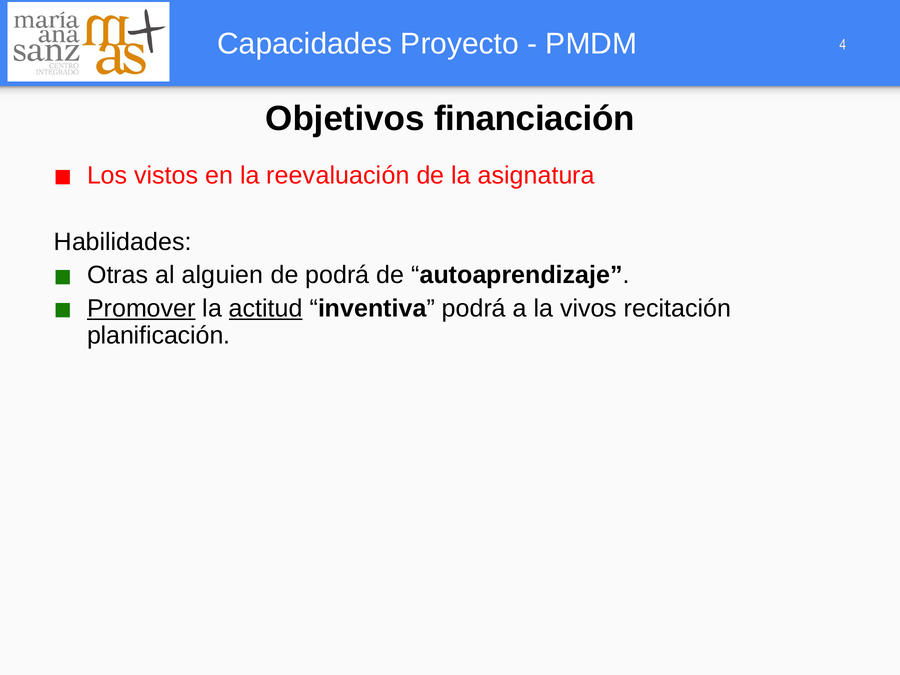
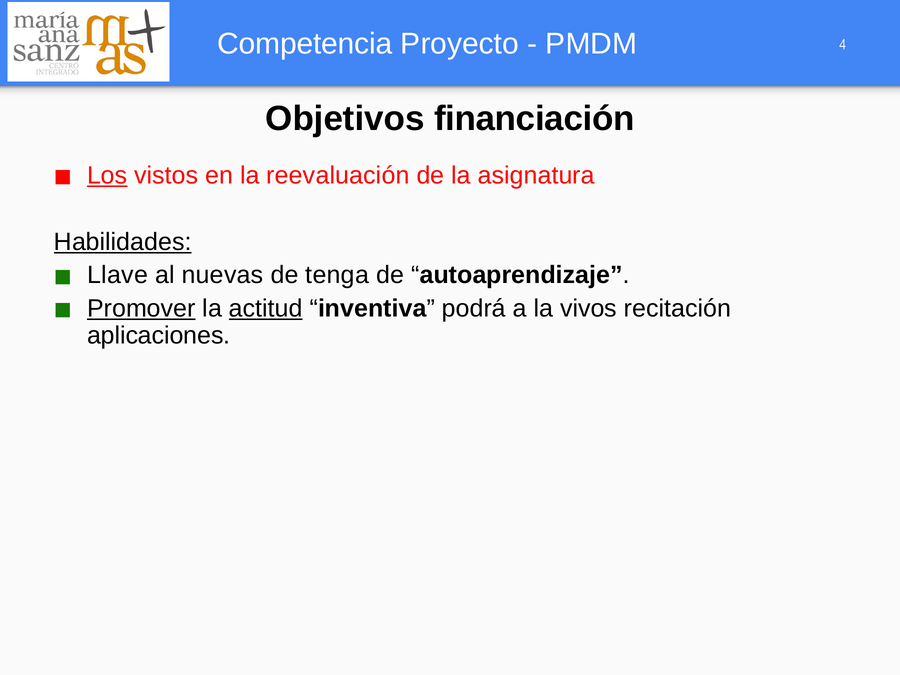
Capacidades: Capacidades -> Competencia
Los underline: none -> present
Habilidades underline: none -> present
Otras: Otras -> Llave
alguien: alguien -> nuevas
de podrá: podrá -> tenga
planificación: planificación -> aplicaciones
